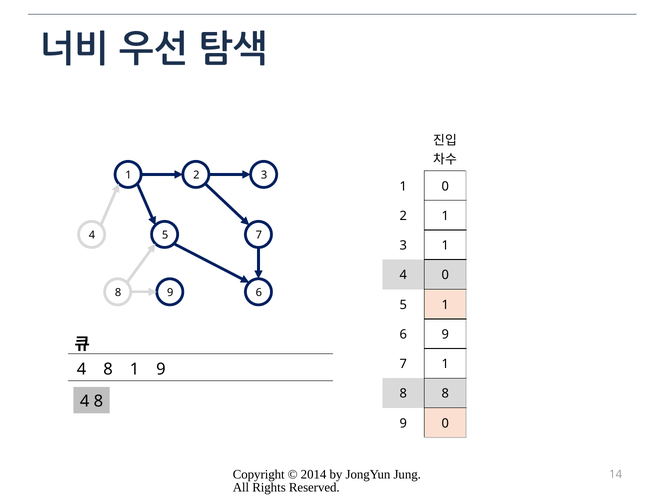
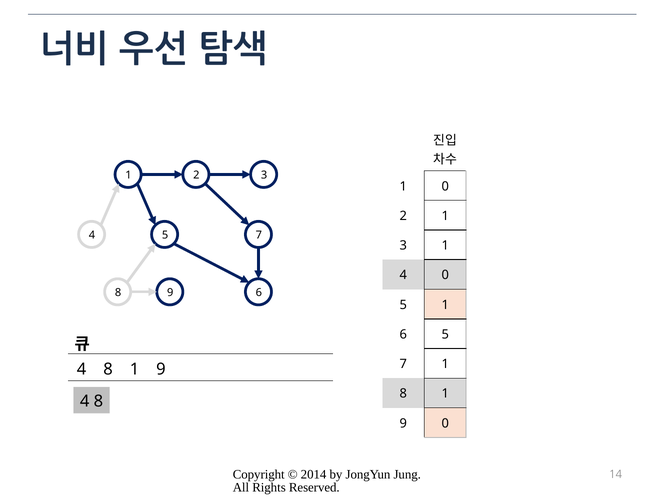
9 at (445, 334): 9 -> 5
8 at (445, 393): 8 -> 1
